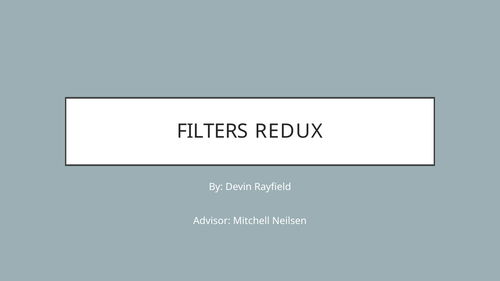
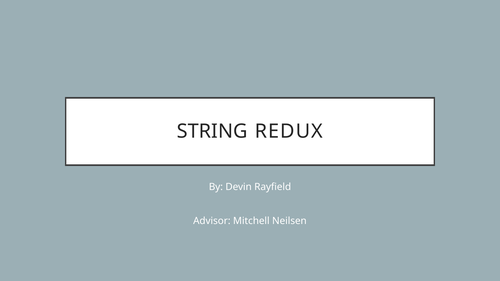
FILTERS: FILTERS -> STRING
